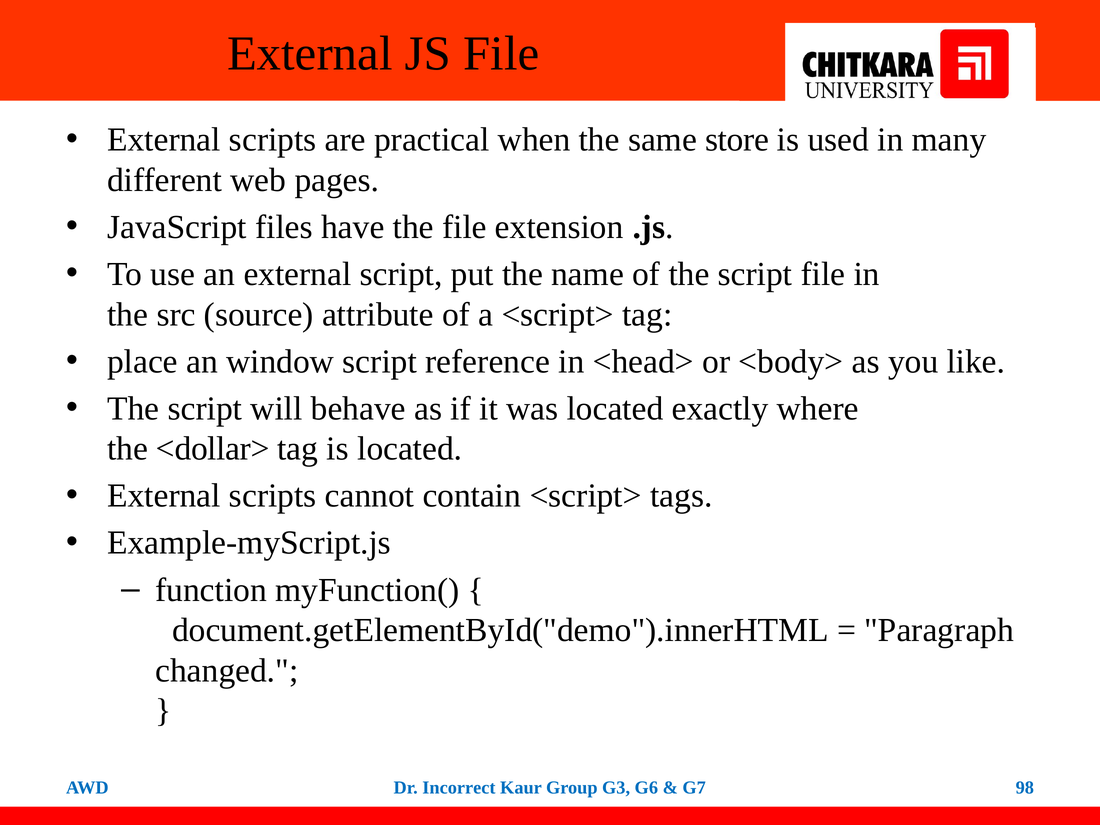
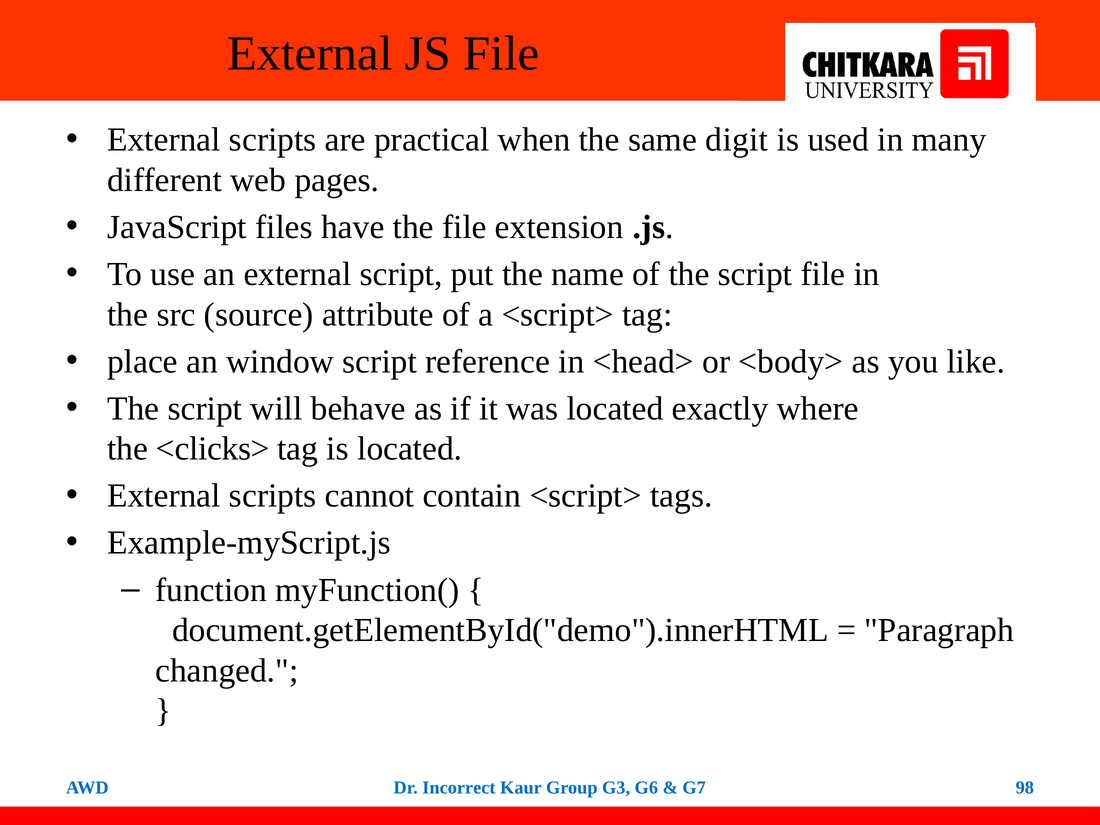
store: store -> digit
<dollar>: <dollar> -> <clicks>
